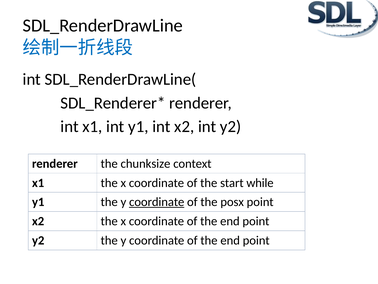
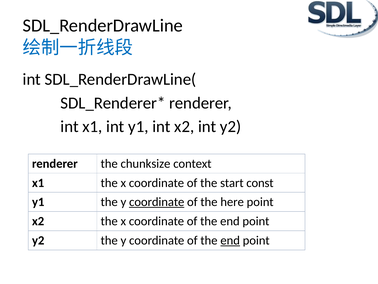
while: while -> const
posx: posx -> here
end at (230, 240) underline: none -> present
